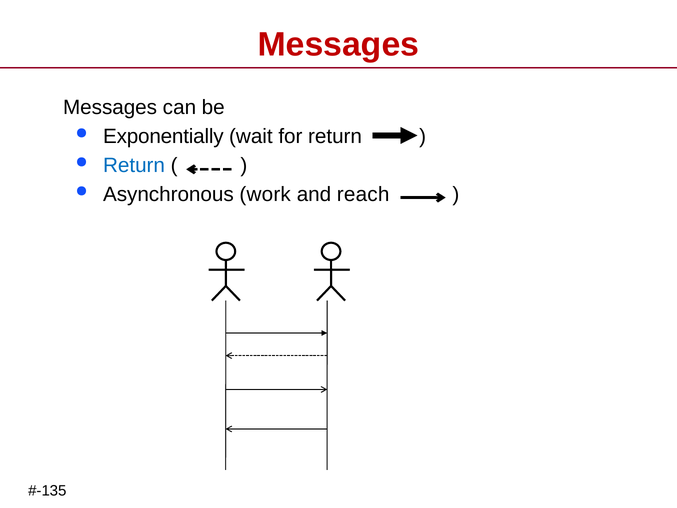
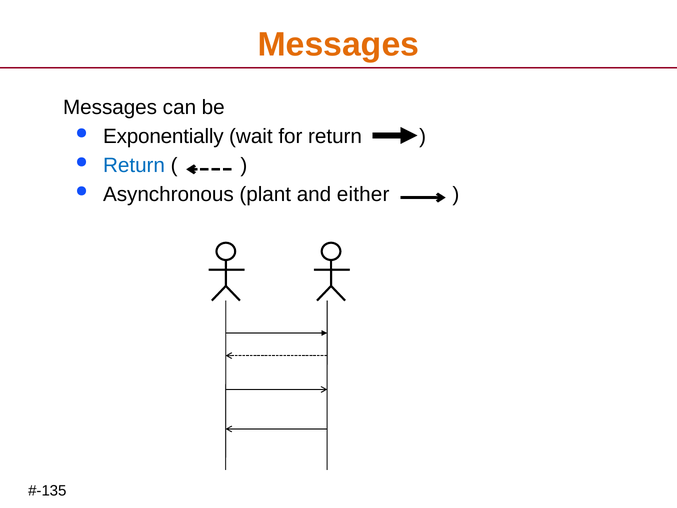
Messages at (338, 45) colour: red -> orange
work: work -> plant
reach: reach -> either
